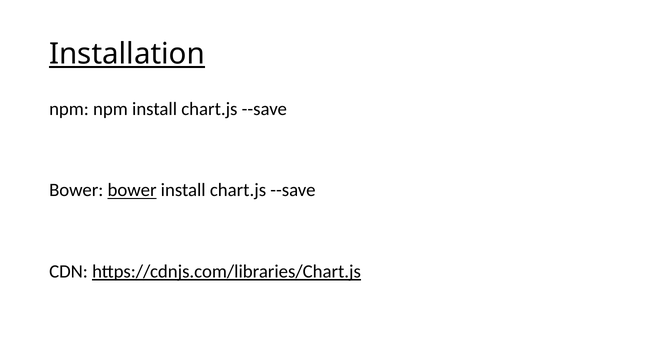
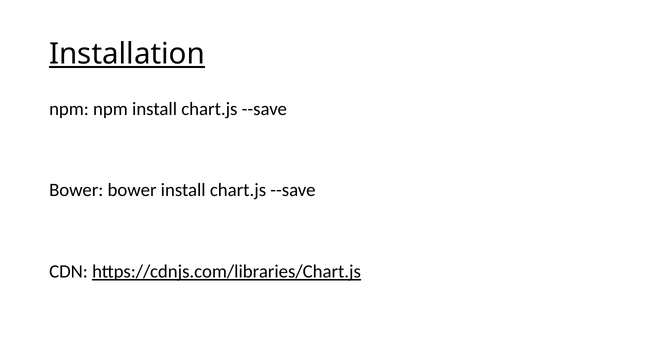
bower at (132, 190) underline: present -> none
